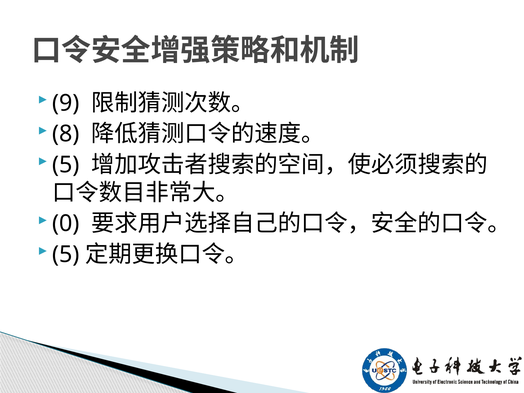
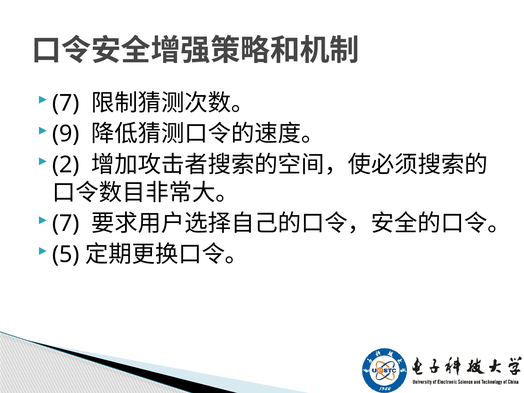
9 at (66, 103): 9 -> 7
8: 8 -> 9
5 at (66, 165): 5 -> 2
0 at (66, 224): 0 -> 7
